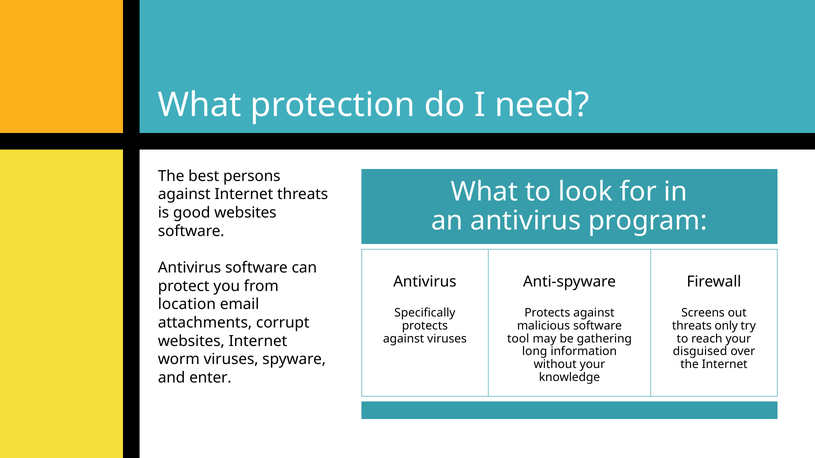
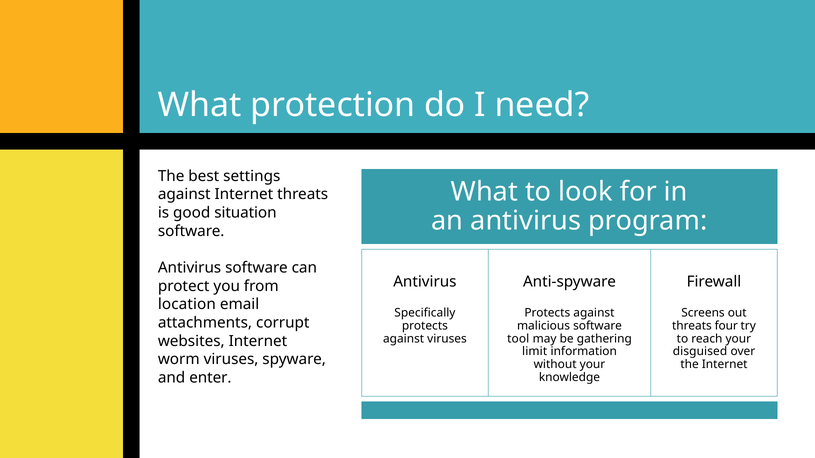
persons: persons -> settings
good websites: websites -> situation
only: only -> four
long: long -> limit
